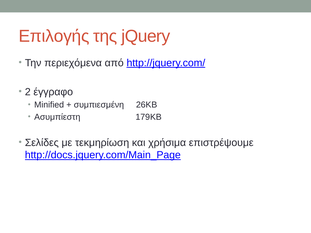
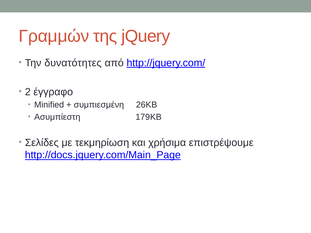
Επιλογής: Επιλογής -> Γραμμών
περιεχόμενα: περιεχόμενα -> δυνατότητες
